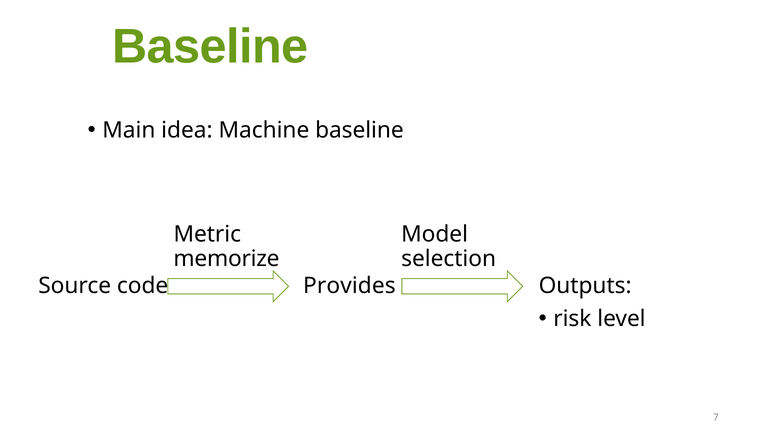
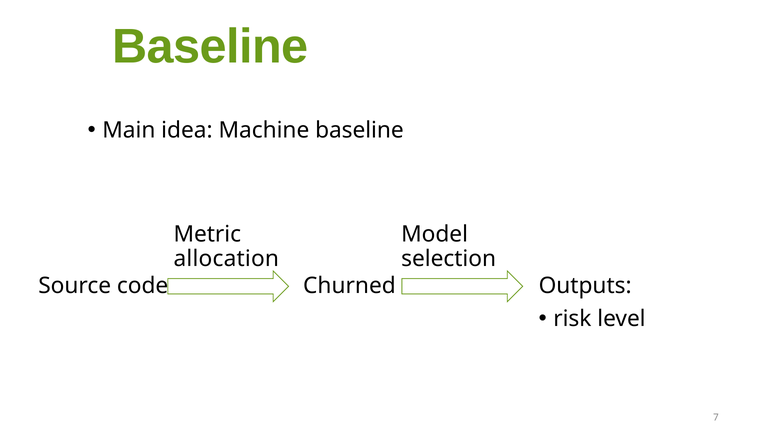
memorize: memorize -> allocation
Provides: Provides -> Churned
